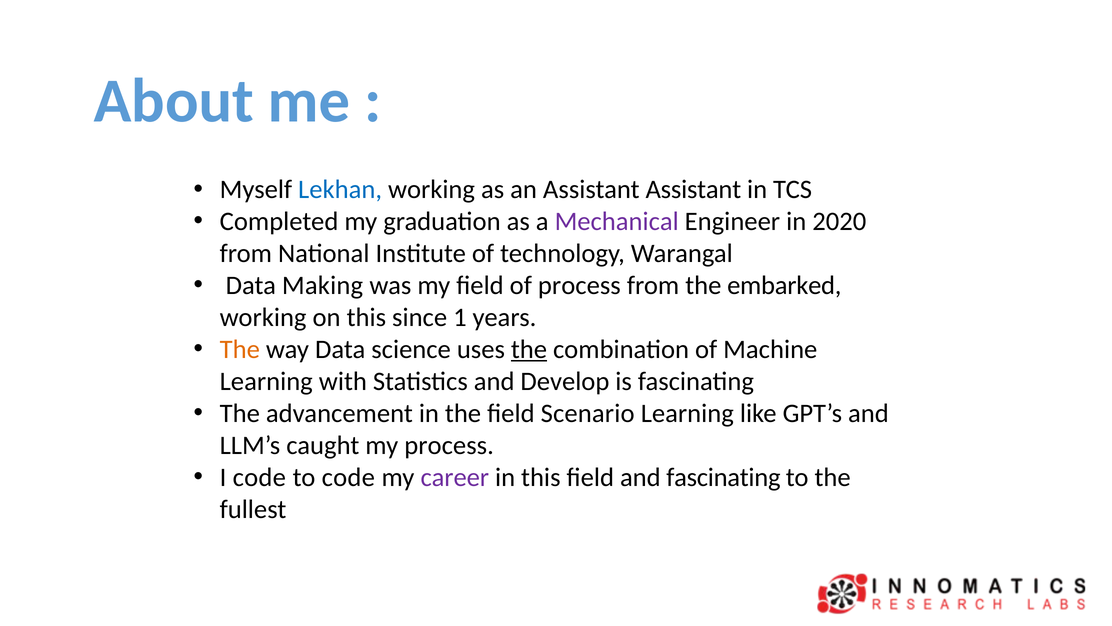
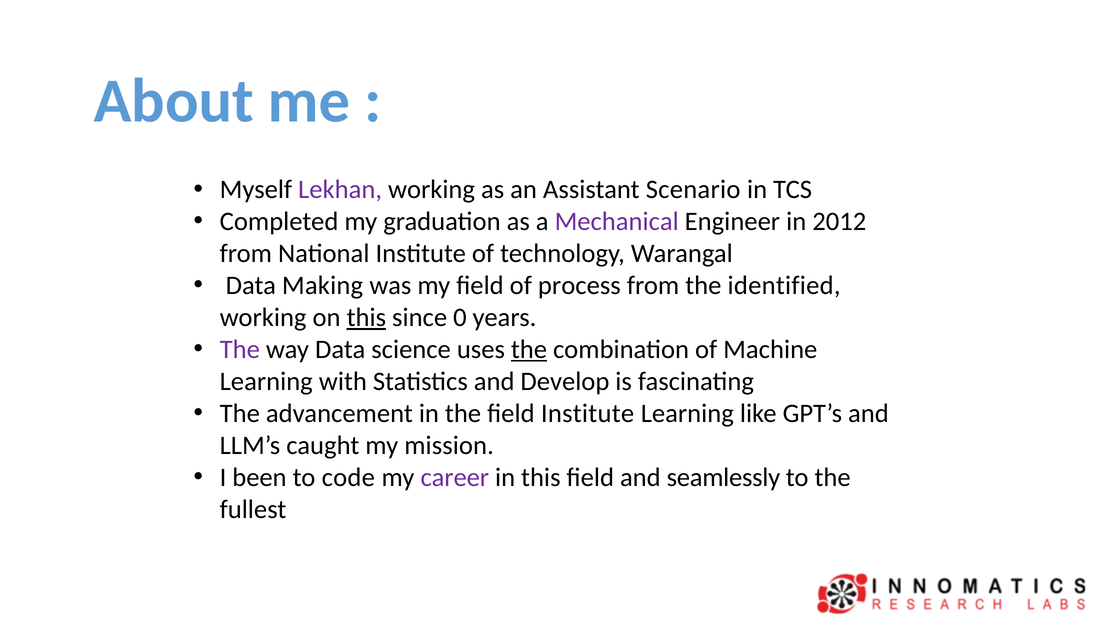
Lekhan colour: blue -> purple
Assistant Assistant: Assistant -> Scenario
2020: 2020 -> 2012
embarked: embarked -> identified
this at (366, 317) underline: none -> present
1: 1 -> 0
The at (240, 349) colour: orange -> purple
field Scenario: Scenario -> Institute
my process: process -> mission
I code: code -> been
and fascinating: fascinating -> seamlessly
